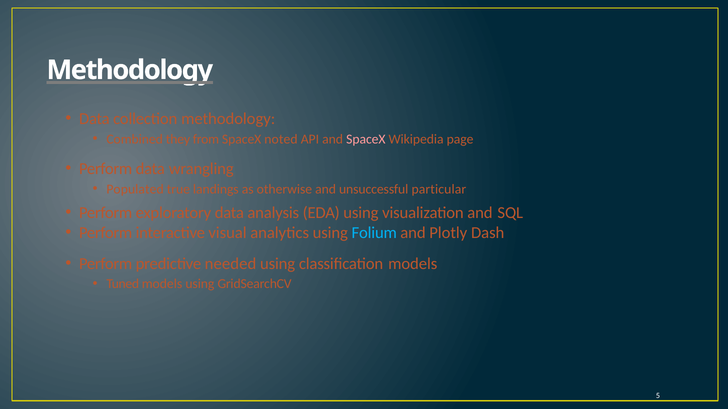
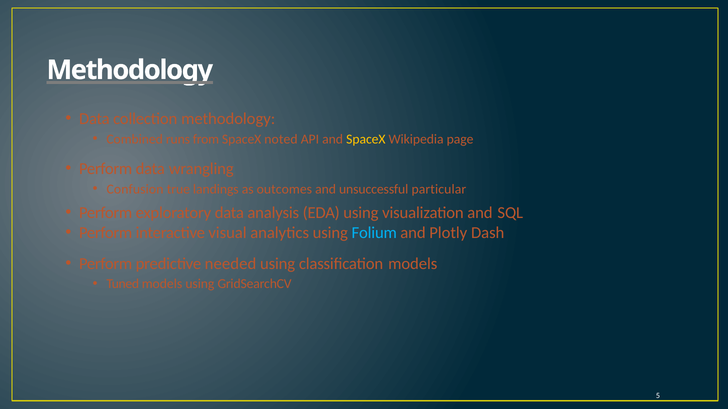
they: they -> runs
SpaceX at (366, 139) colour: pink -> yellow
Populated: Populated -> Confusion
otherwise: otherwise -> outcomes
